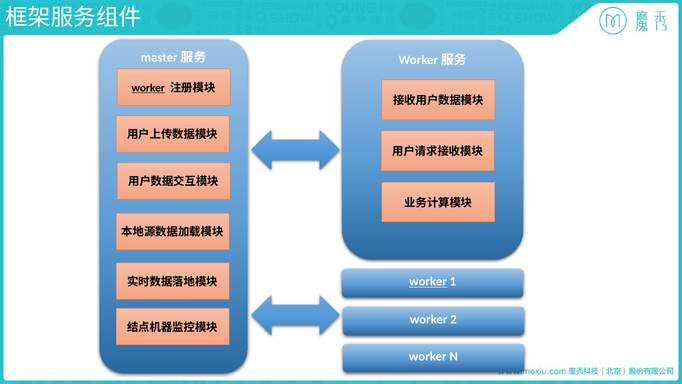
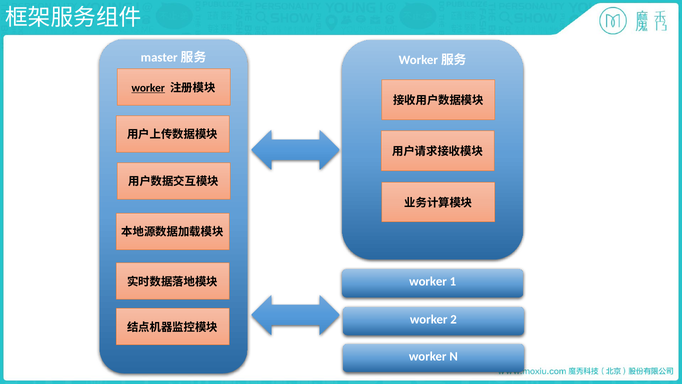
worker at (428, 281) underline: present -> none
